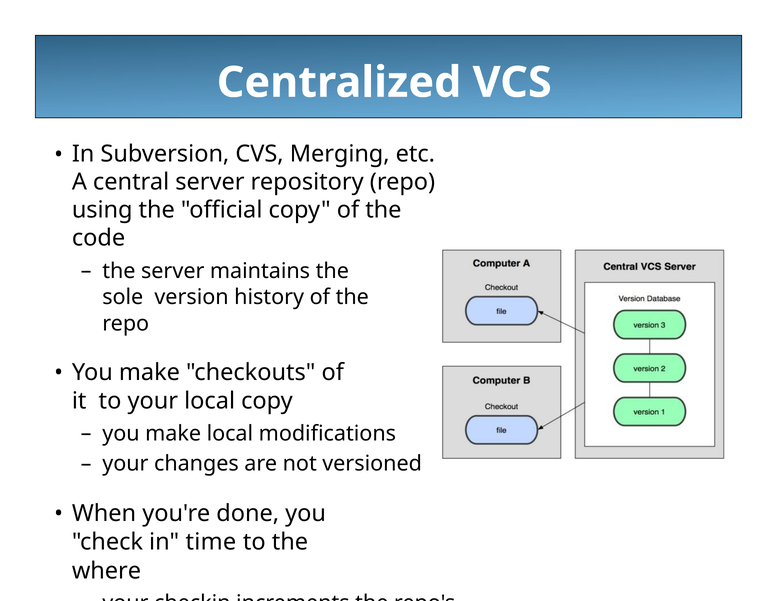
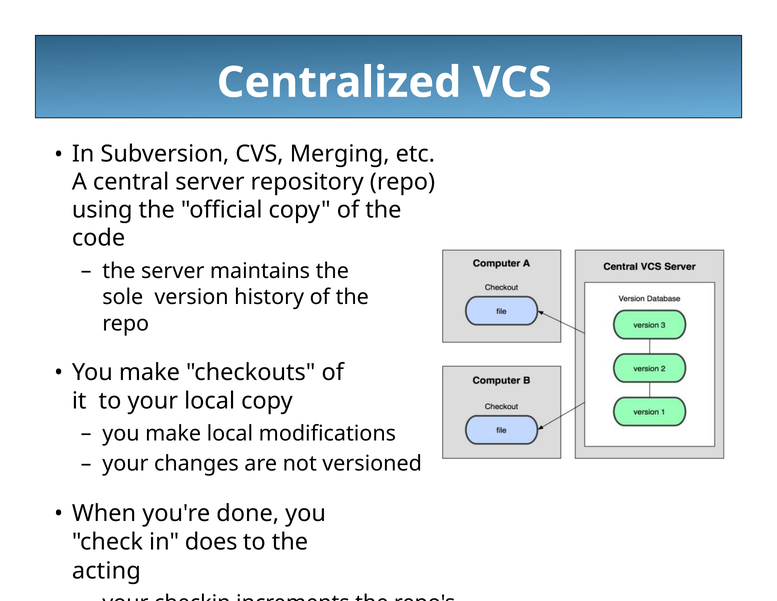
time: time -> does
where: where -> acting
